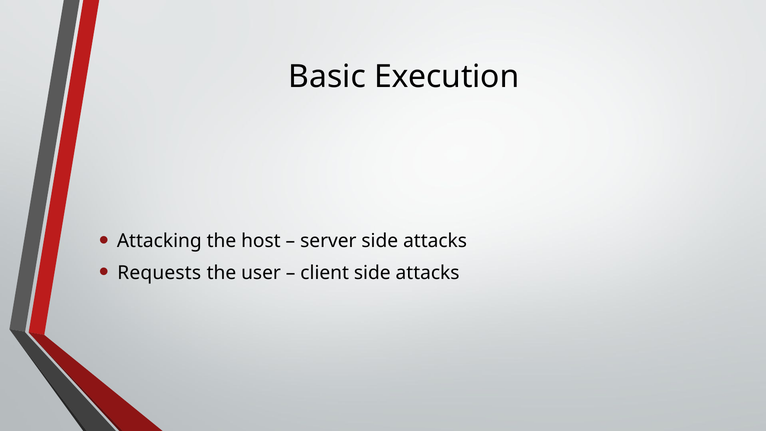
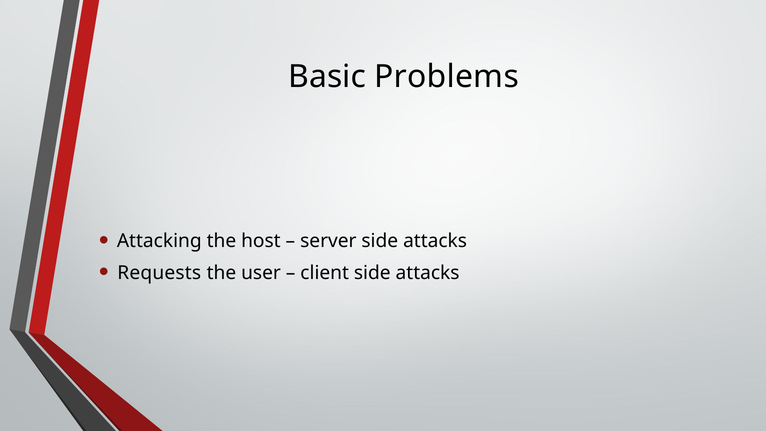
Execution: Execution -> Problems
